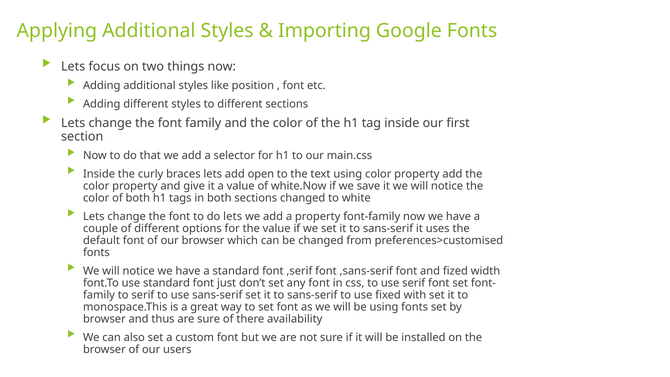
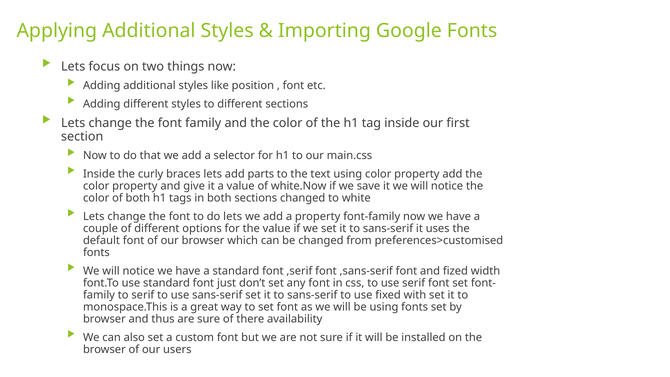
open: open -> parts
